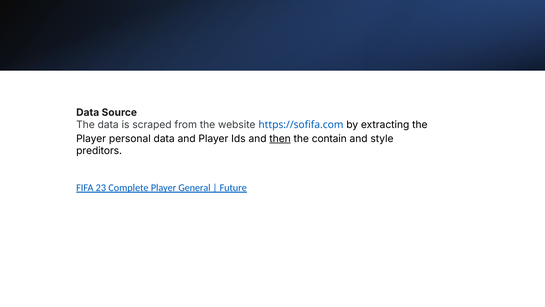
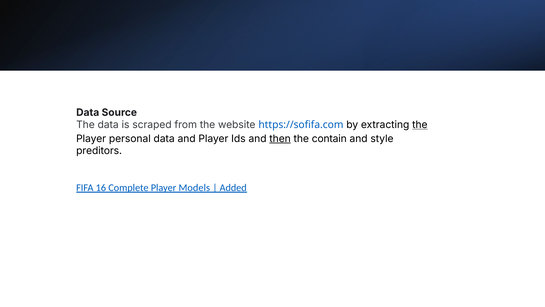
the at (420, 125) underline: none -> present
23: 23 -> 16
General: General -> Models
Future: Future -> Added
